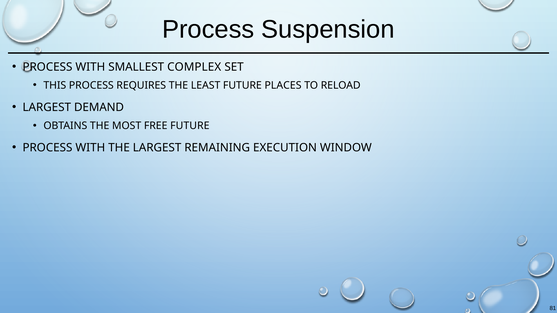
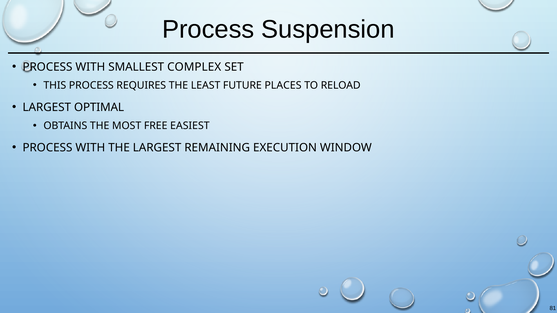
DEMAND: DEMAND -> OPTIMAL
FREE FUTURE: FUTURE -> EASIEST
